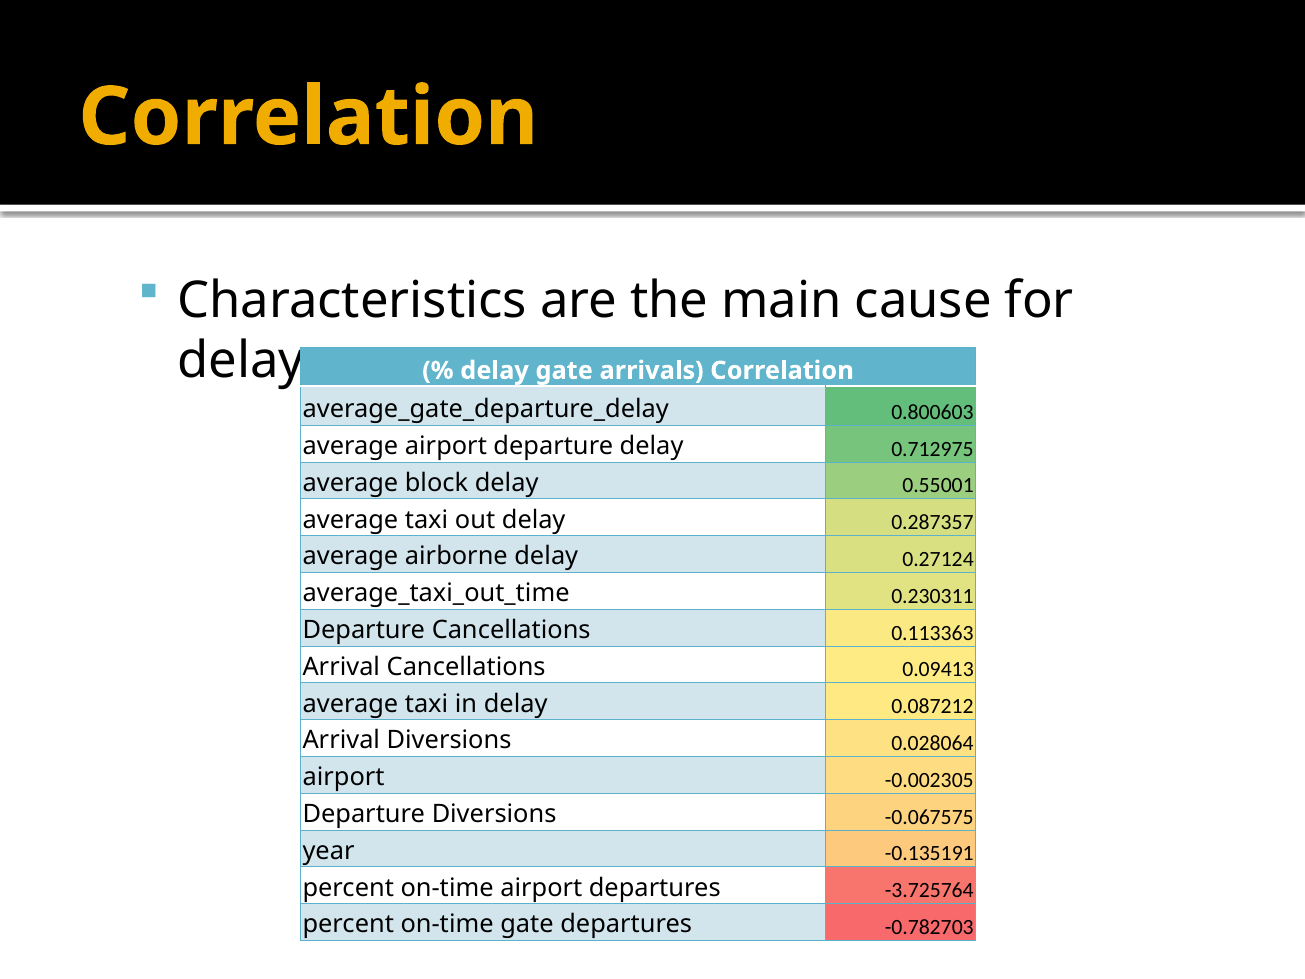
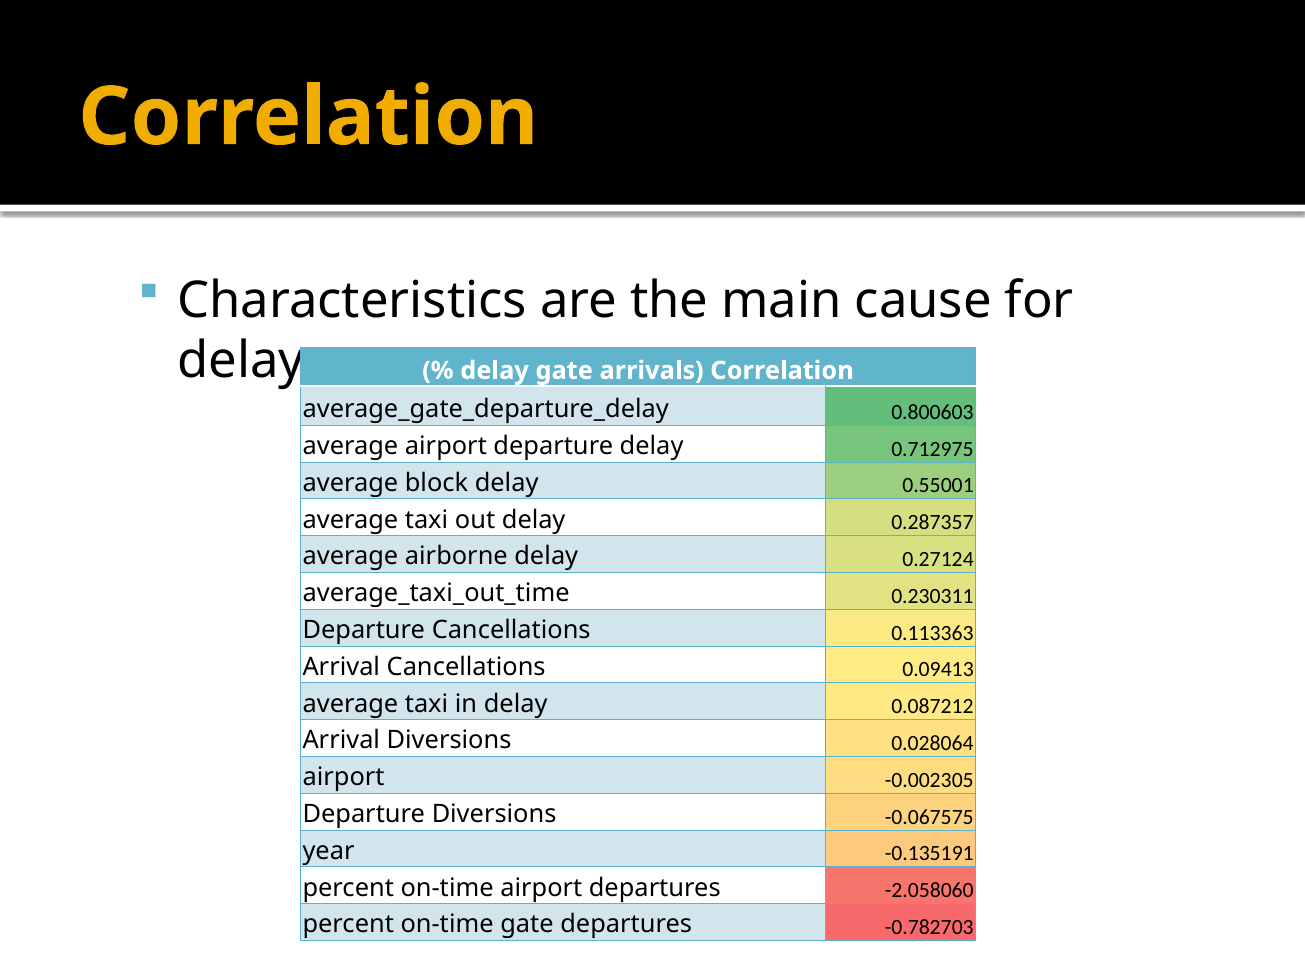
-3.725764: -3.725764 -> -2.058060
